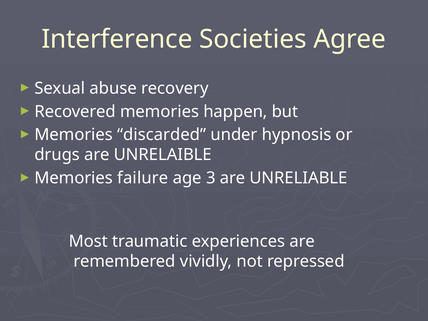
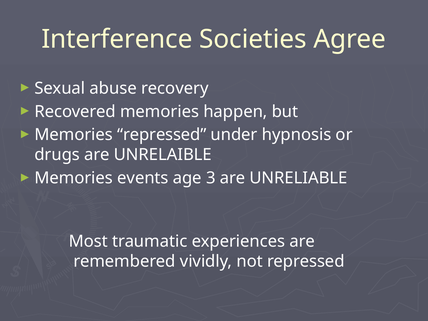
Memories discarded: discarded -> repressed
failure: failure -> events
